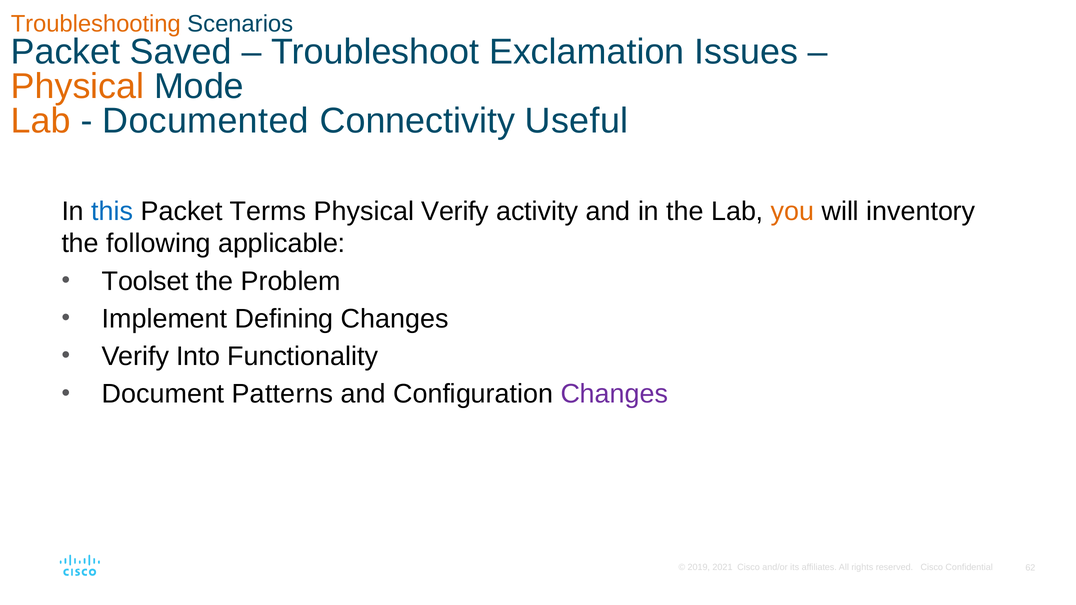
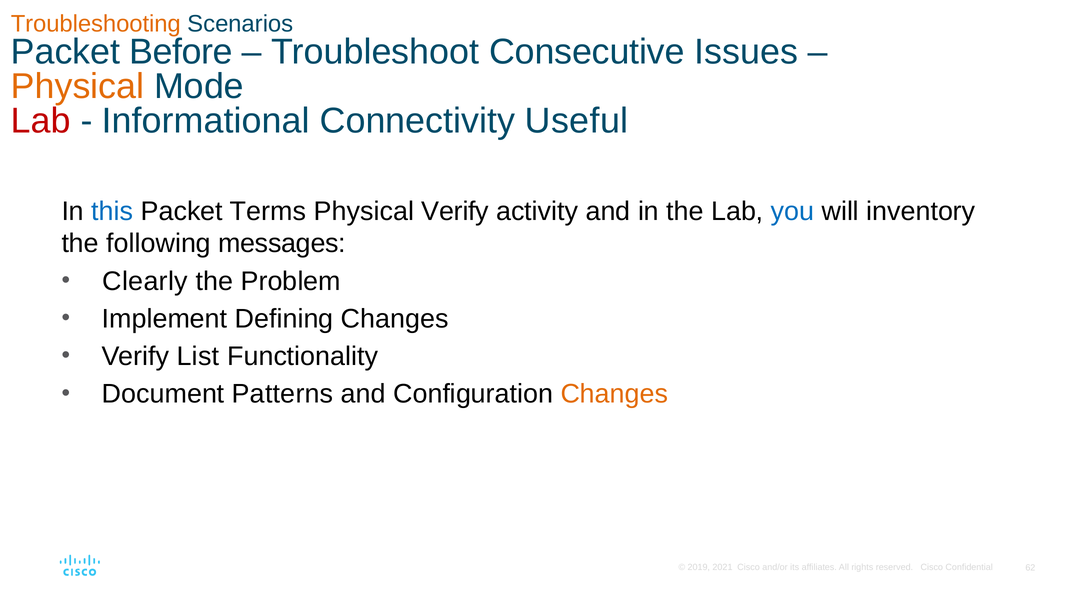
Saved: Saved -> Before
Exclamation: Exclamation -> Consecutive
Lab at (41, 121) colour: orange -> red
Documented: Documented -> Informational
you colour: orange -> blue
applicable: applicable -> messages
Toolset: Toolset -> Clearly
Into: Into -> List
Changes at (614, 394) colour: purple -> orange
